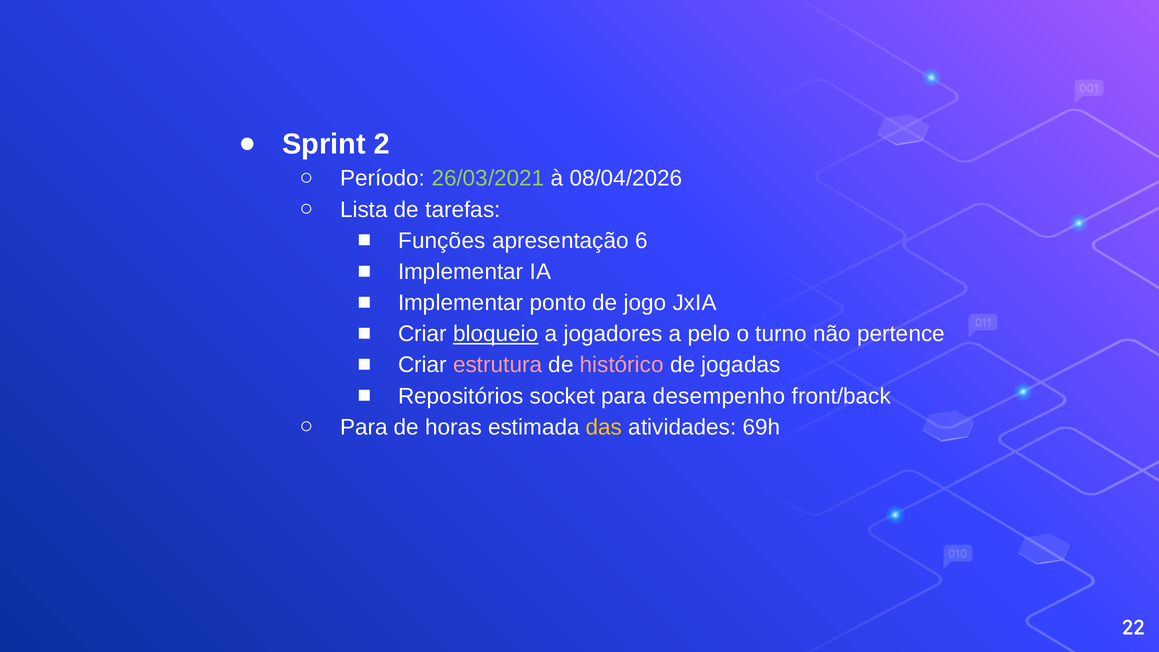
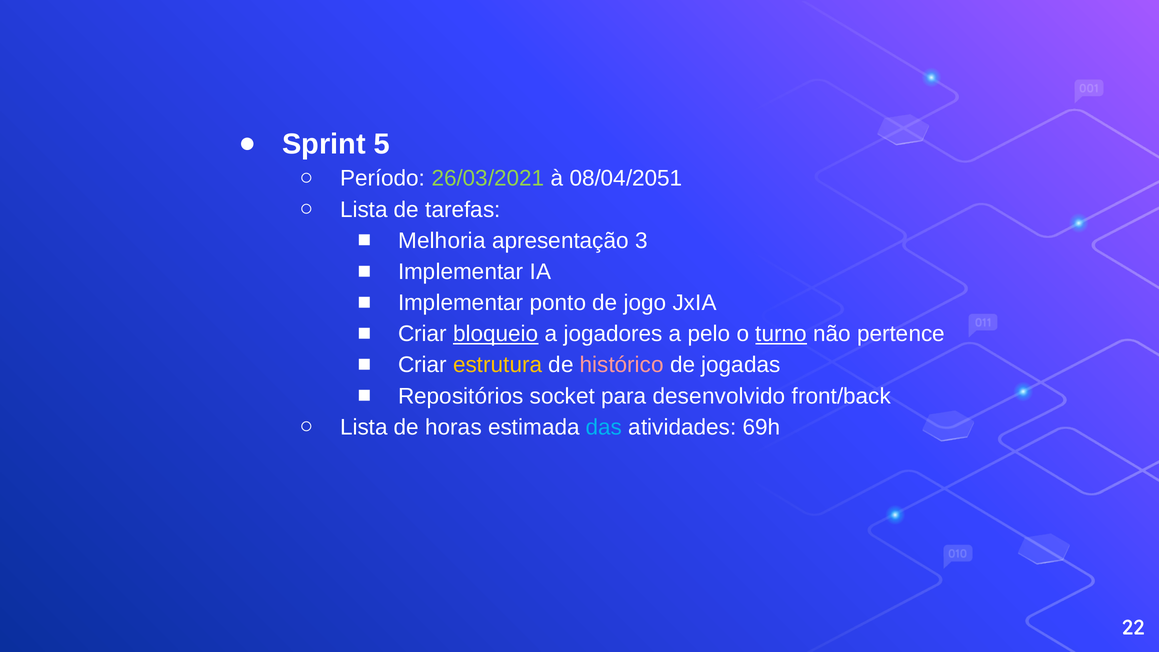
2: 2 -> 5
08/04/2026: 08/04/2026 -> 08/04/2051
Funções: Funções -> Melhoria
6: 6 -> 3
turno underline: none -> present
estrutura colour: pink -> yellow
desempenho: desempenho -> desenvolvido
Para at (364, 427): Para -> Lista
das colour: yellow -> light blue
